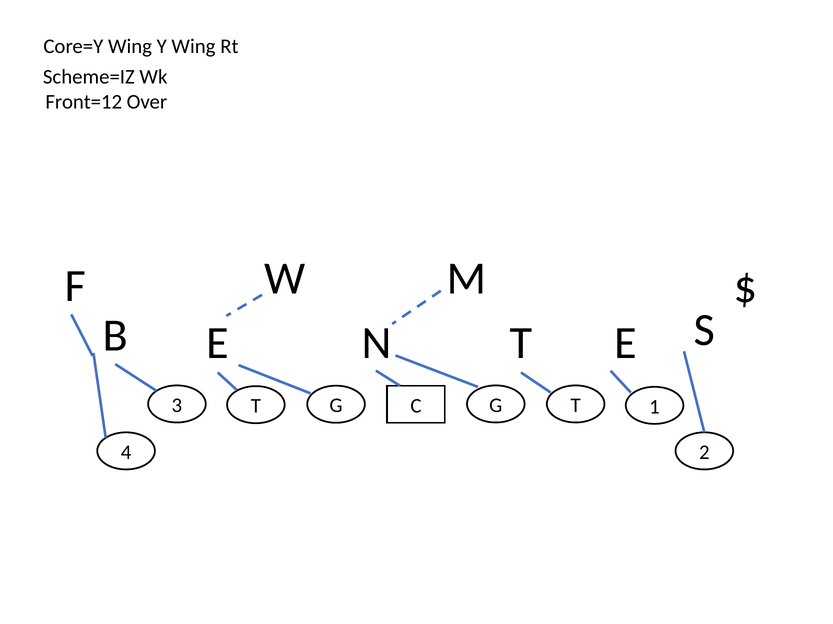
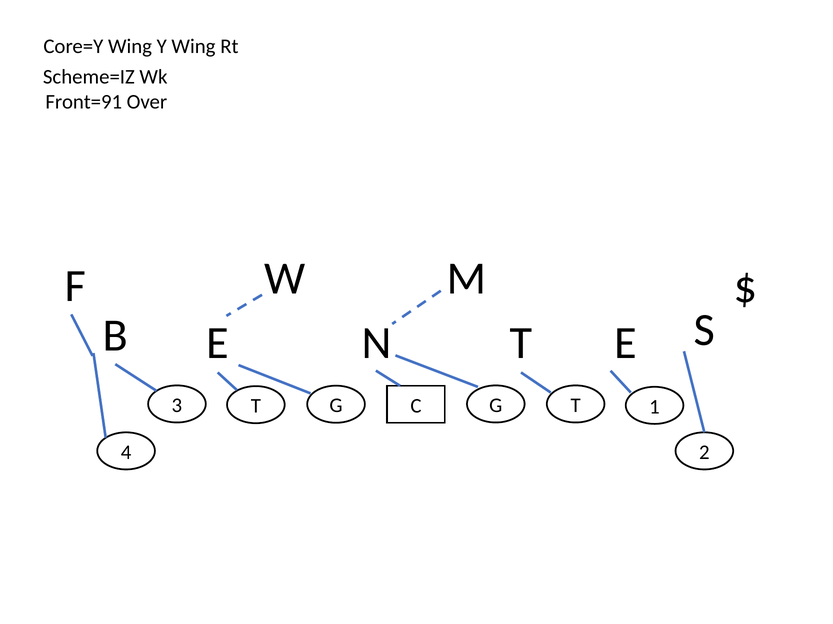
Front=12: Front=12 -> Front=91
